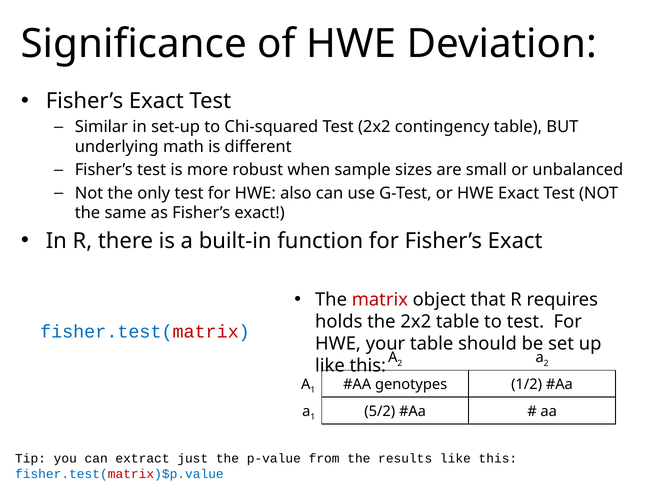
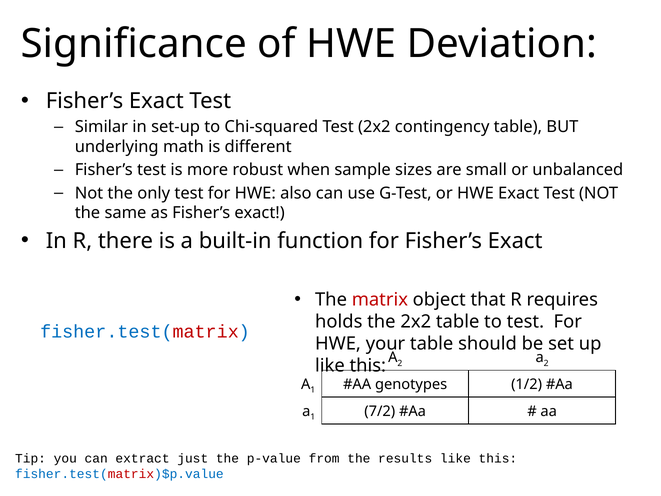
5/2: 5/2 -> 7/2
